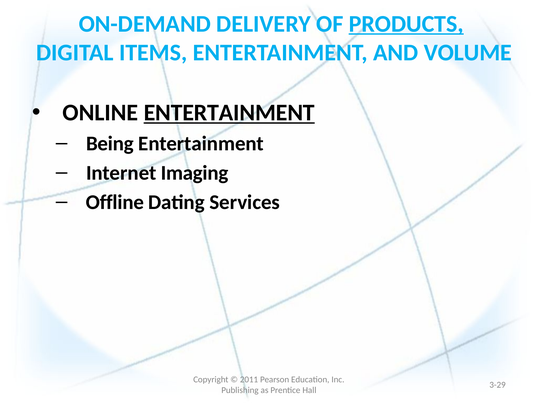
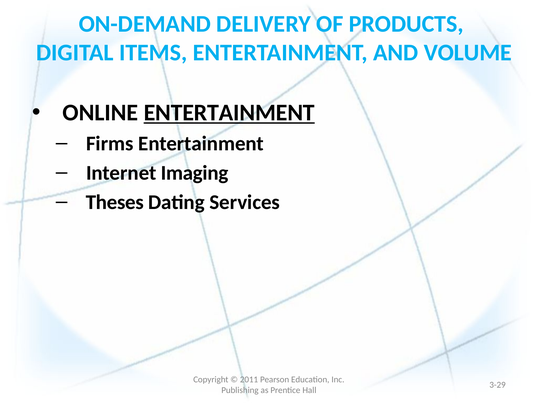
PRODUCTS underline: present -> none
Being: Being -> Firms
Offline: Offline -> Theses
